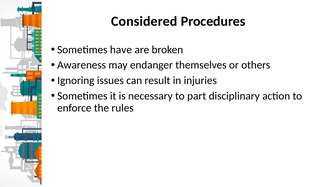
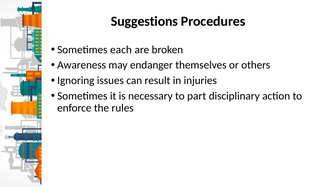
Considered: Considered -> Suggestions
have: have -> each
